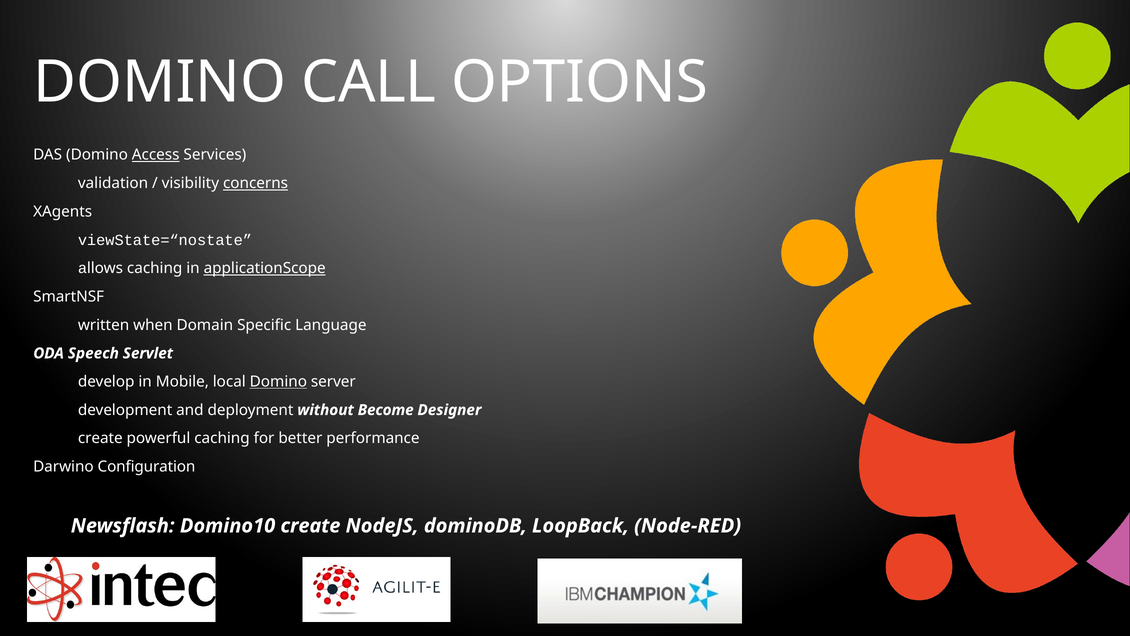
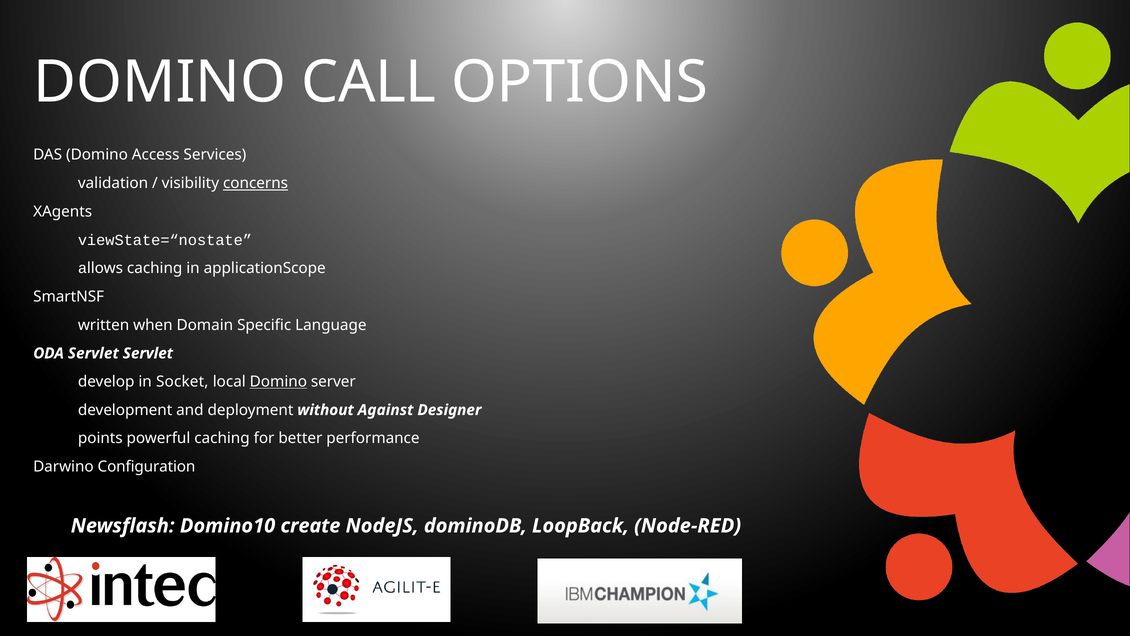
Access underline: present -> none
applicationScope underline: present -> none
ODA Speech: Speech -> Servlet
Mobile: Mobile -> Socket
Become: Become -> Against
create at (100, 438): create -> points
